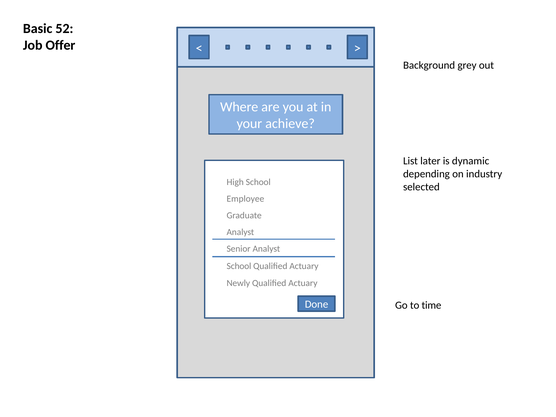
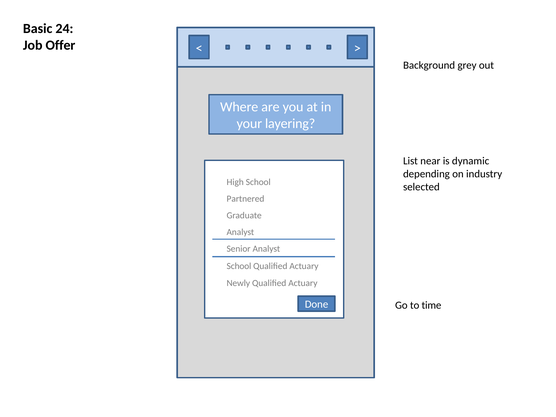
52: 52 -> 24
achieve: achieve -> layering
later: later -> near
Employee: Employee -> Partnered
